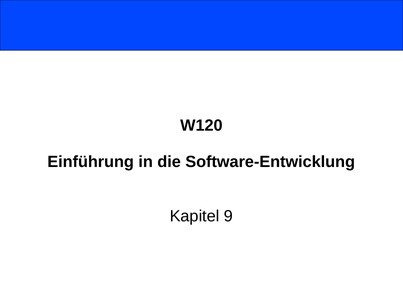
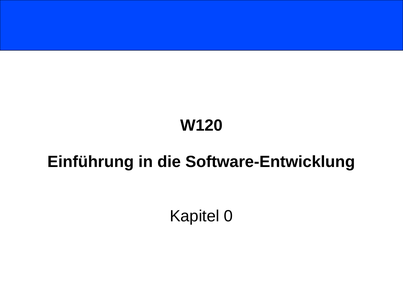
9: 9 -> 0
